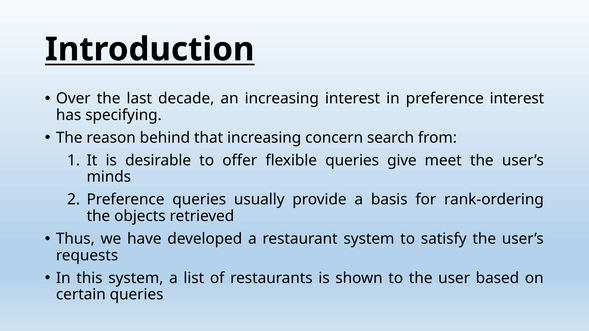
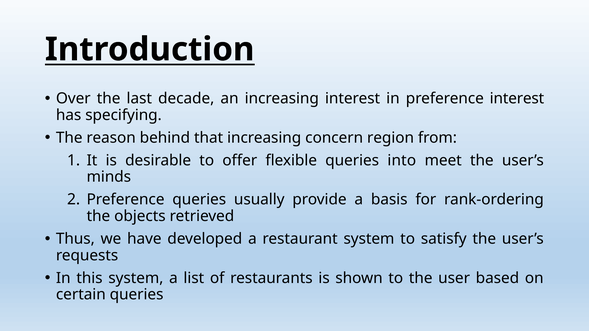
search: search -> region
give: give -> into
